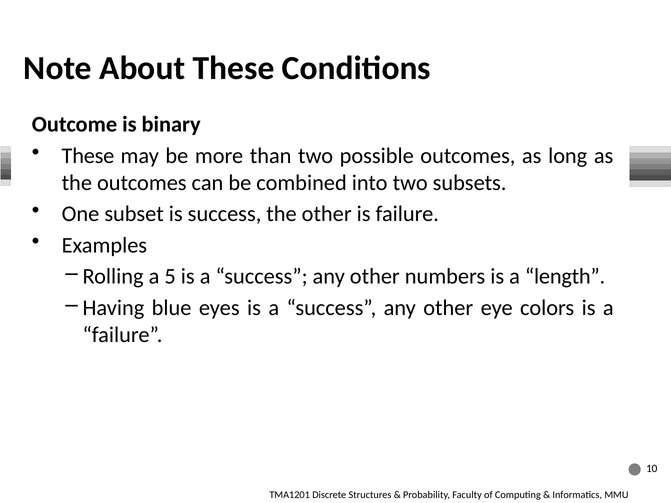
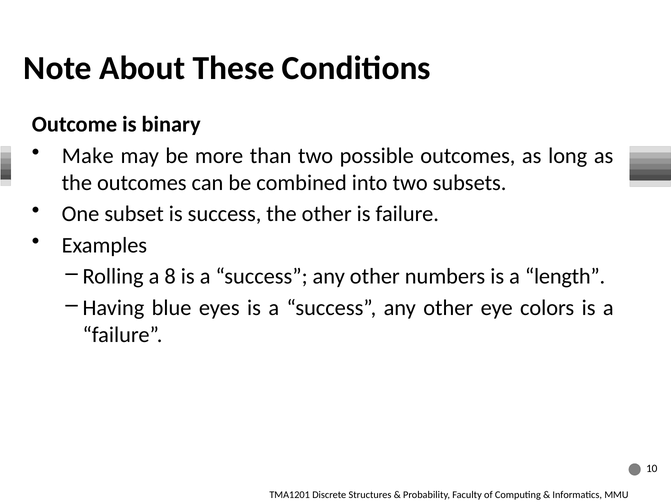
These at (88, 156): These -> Make
5: 5 -> 8
